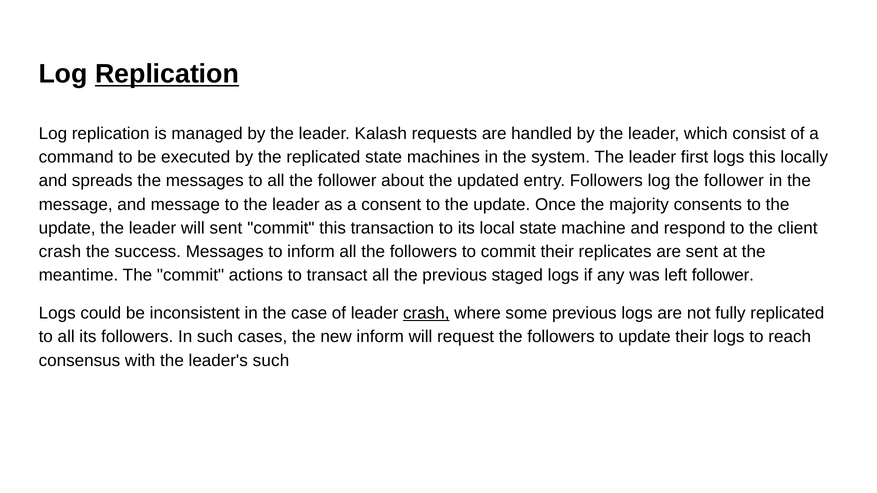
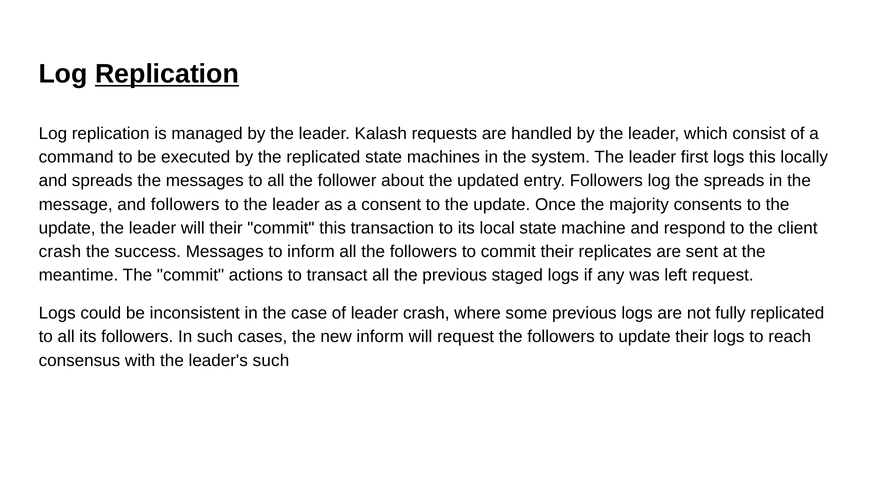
log the follower: follower -> spreads
and message: message -> followers
will sent: sent -> their
left follower: follower -> request
crash at (426, 314) underline: present -> none
